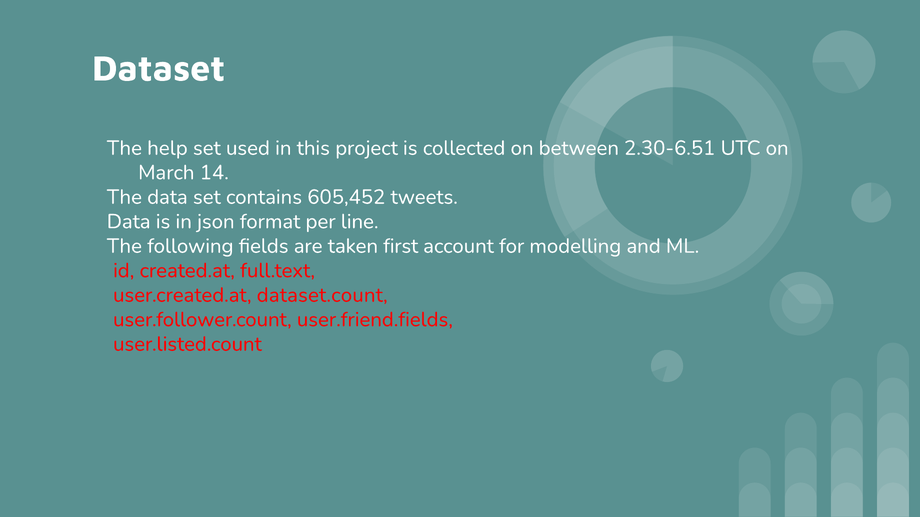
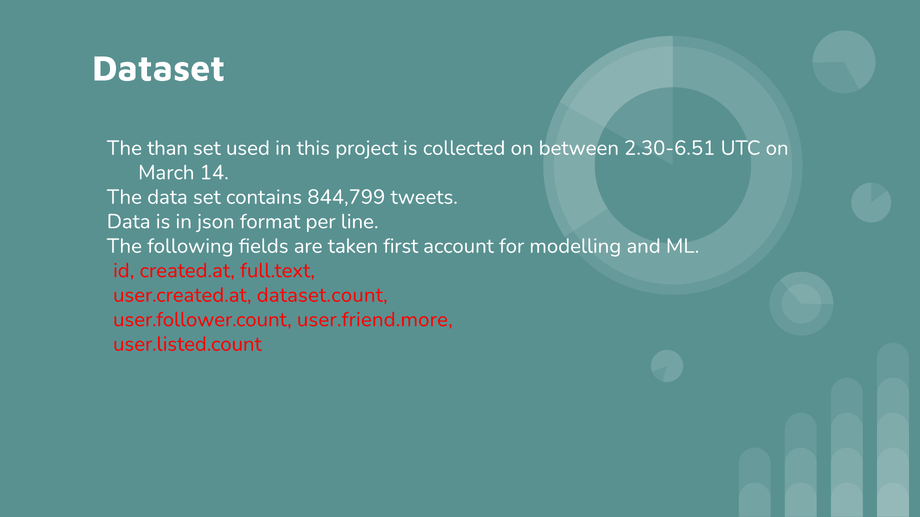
help: help -> than
605,452: 605,452 -> 844,799
user.friend.fields: user.friend.fields -> user.friend.more
